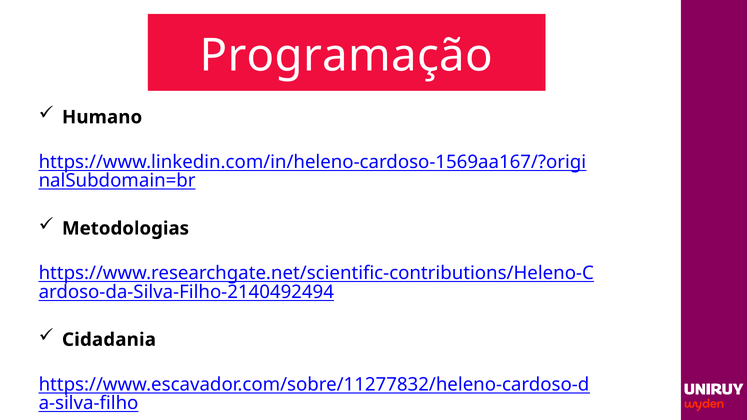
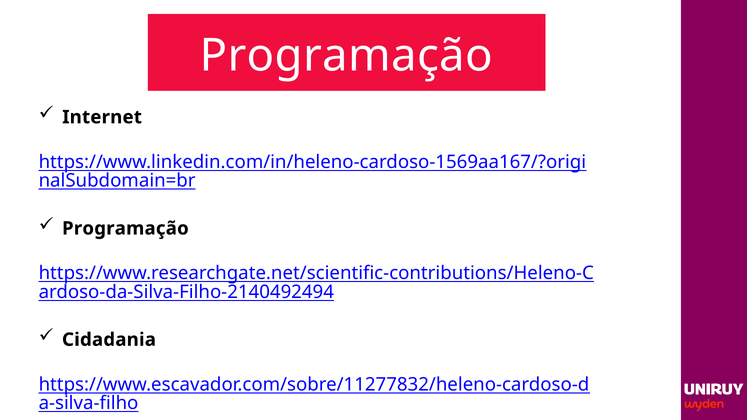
Humano: Humano -> Internet
Metodologias at (125, 229): Metodologias -> Programação
